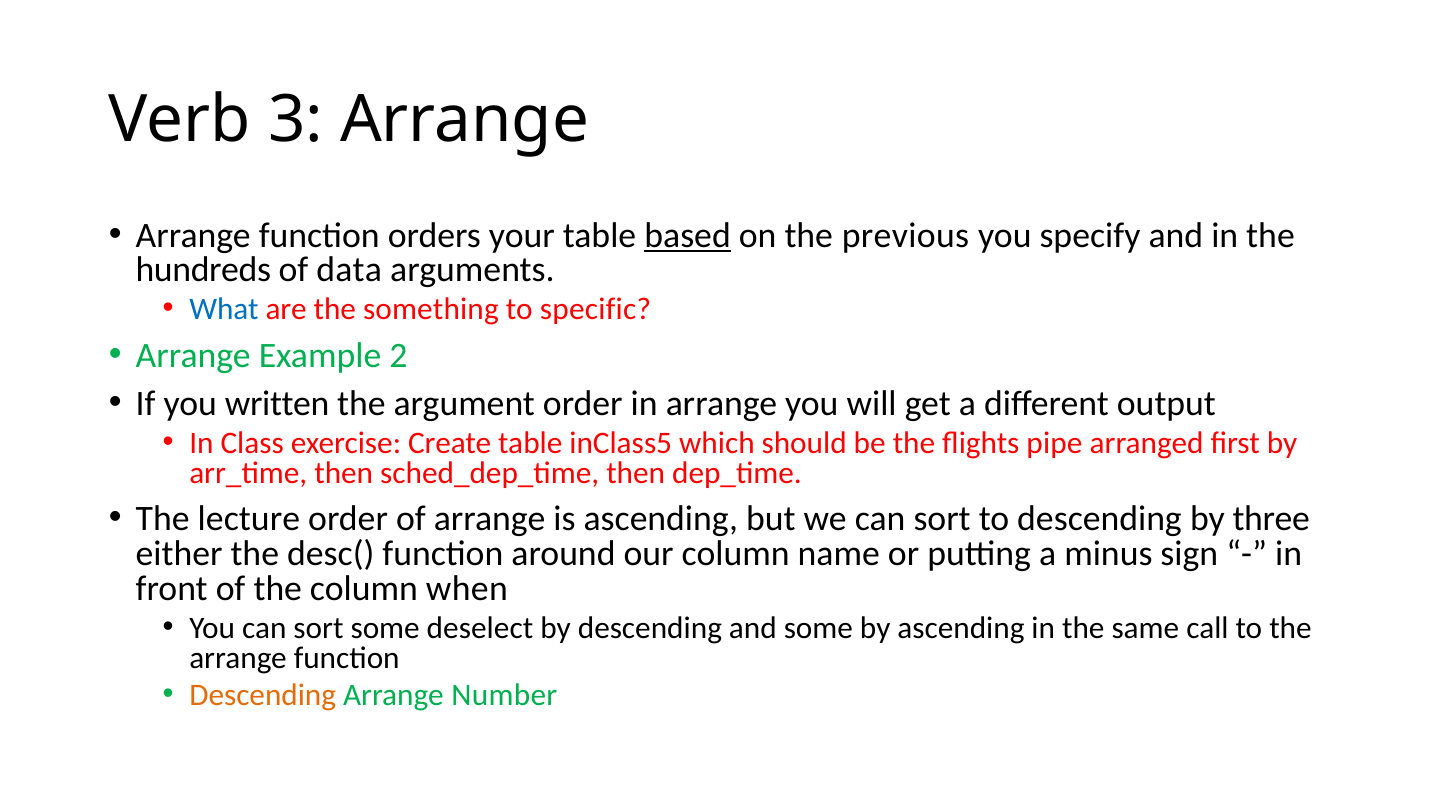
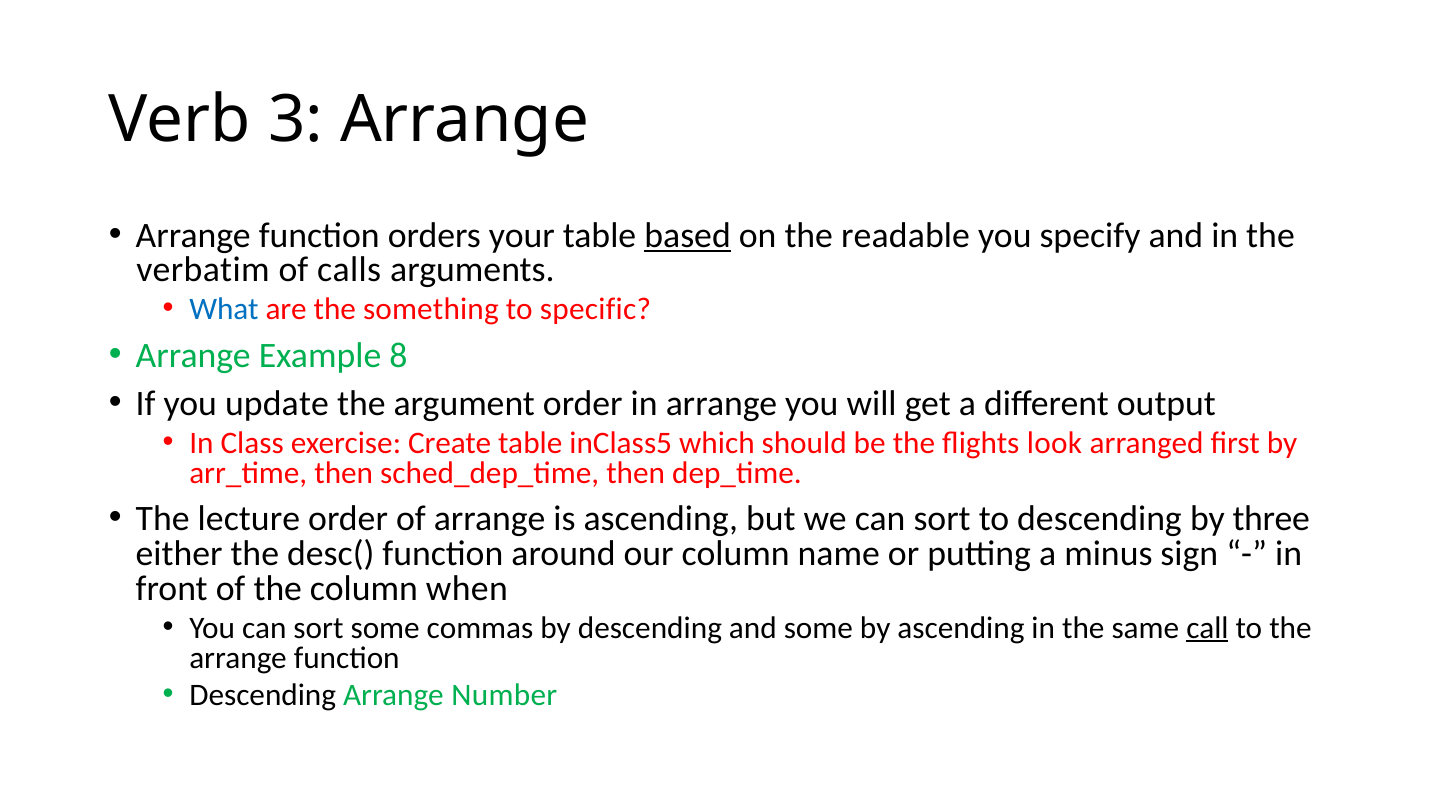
previous: previous -> readable
hundreds: hundreds -> verbatim
data: data -> calls
2: 2 -> 8
written: written -> update
pipe: pipe -> look
deselect: deselect -> commas
call underline: none -> present
Descending at (263, 695) colour: orange -> black
